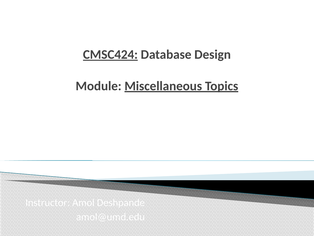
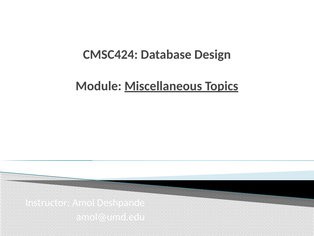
CMSC424 underline: present -> none
